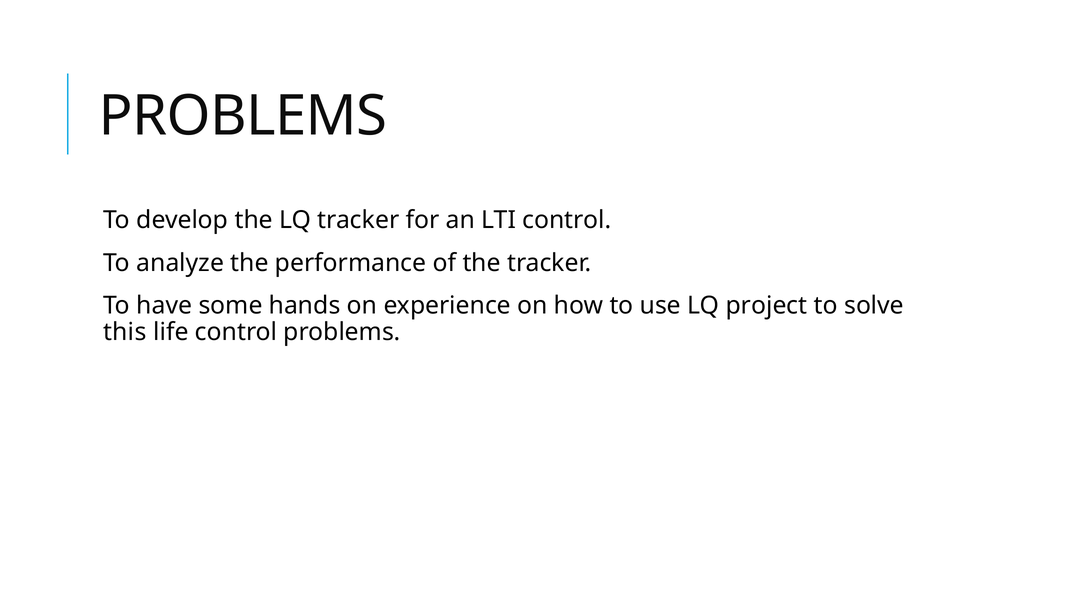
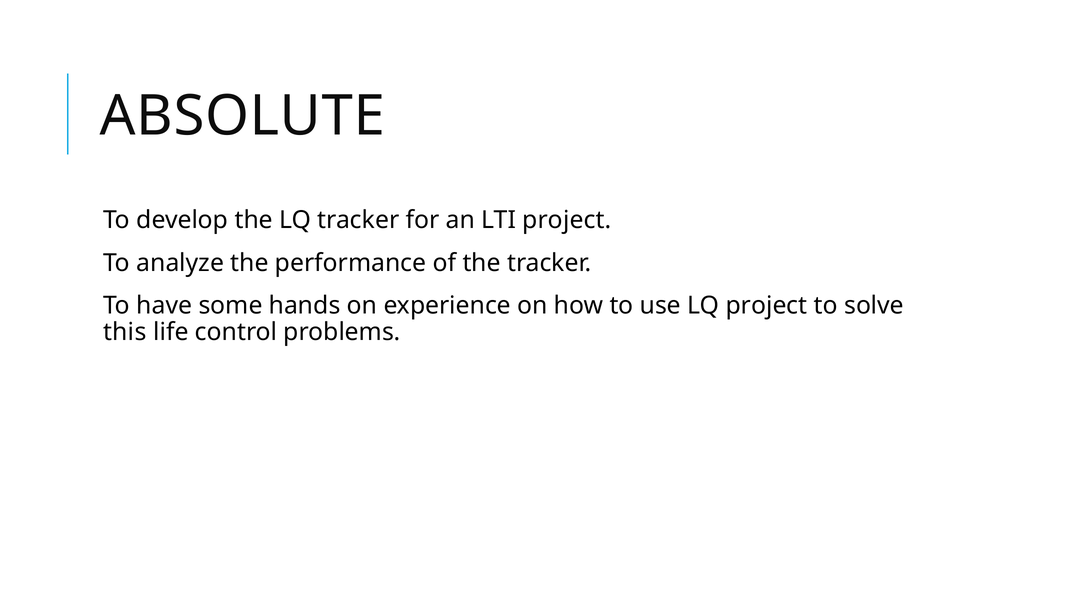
PROBLEMS at (243, 116): PROBLEMS -> ABSOLUTE
LTI control: control -> project
